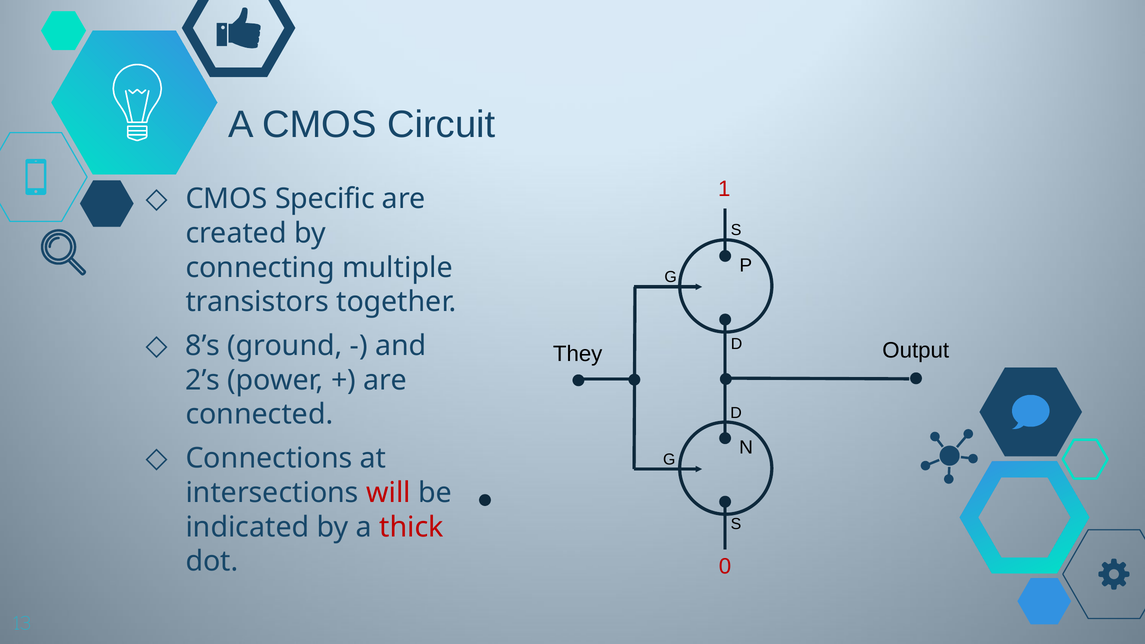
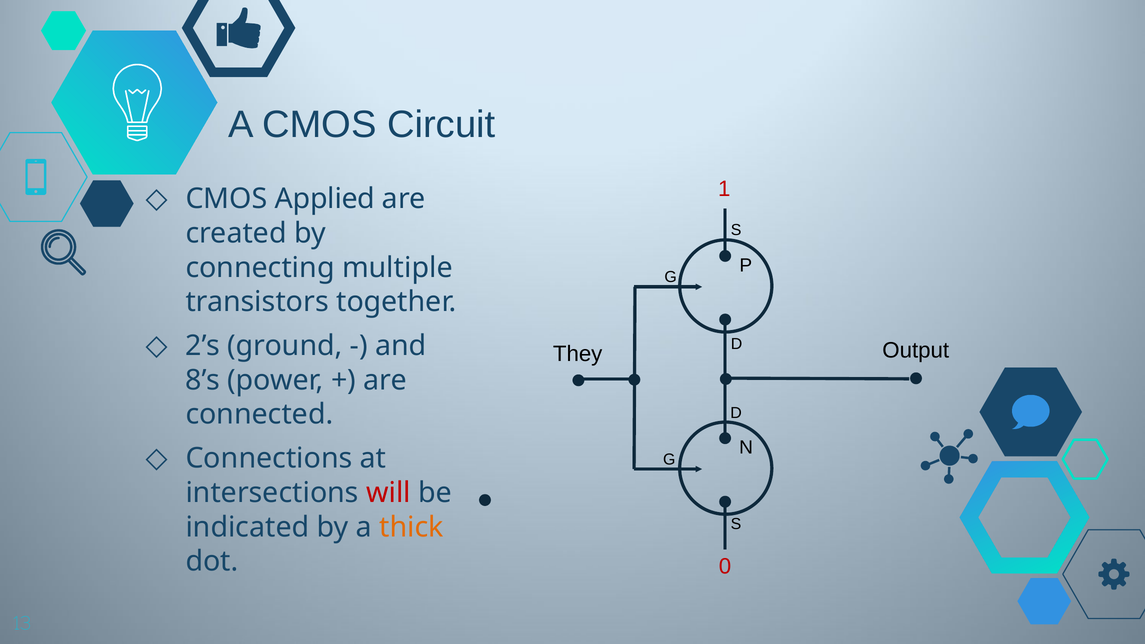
Specific: Specific -> Applied
8’s: 8’s -> 2’s
2’s: 2’s -> 8’s
thick colour: red -> orange
